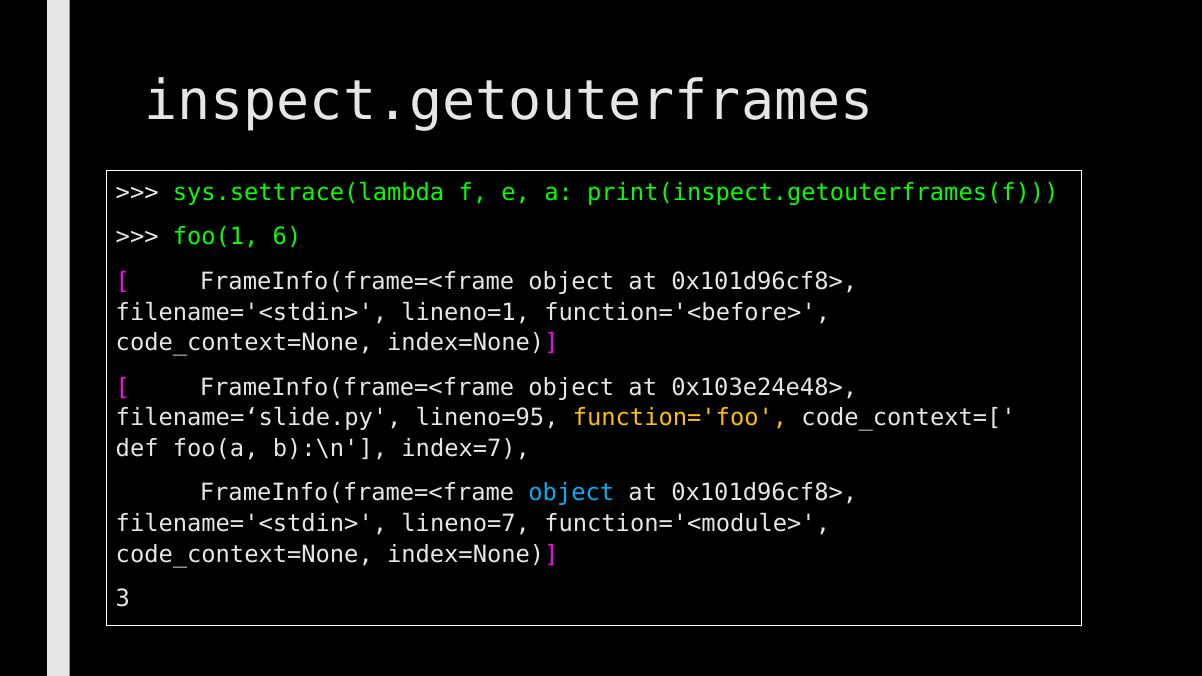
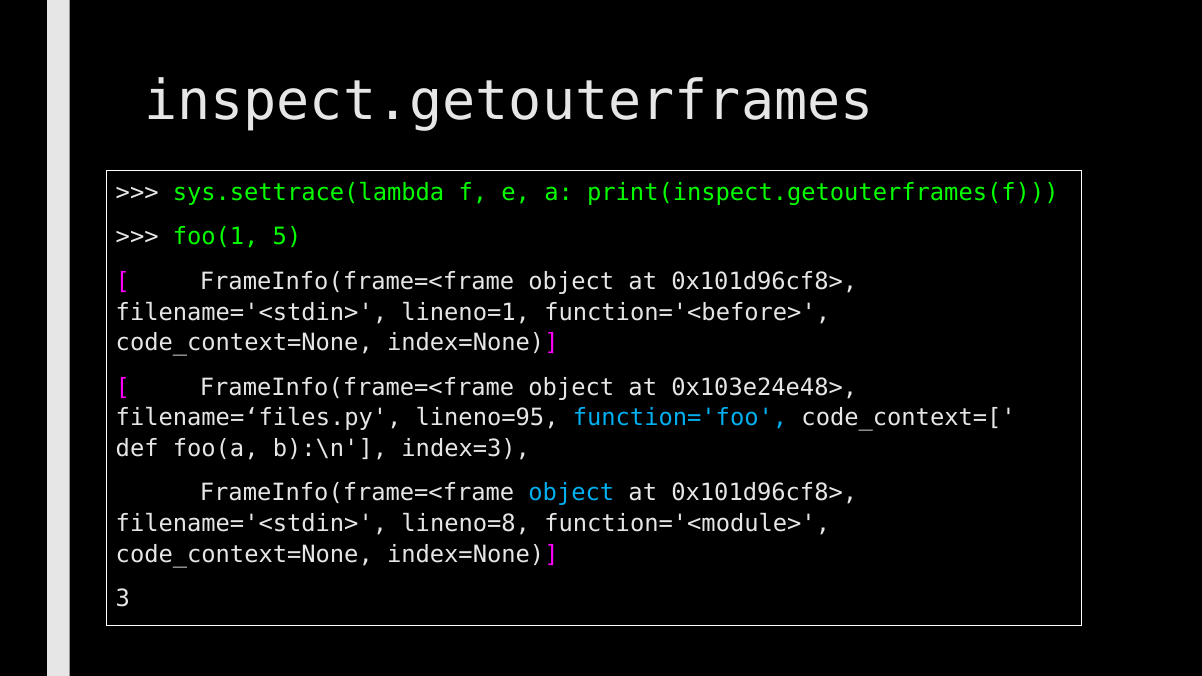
6: 6 -> 5
filename=‘slide.py: filename=‘slide.py -> filename=‘files.py
function='foo colour: yellow -> light blue
index=7: index=7 -> index=3
lineno=7: lineno=7 -> lineno=8
